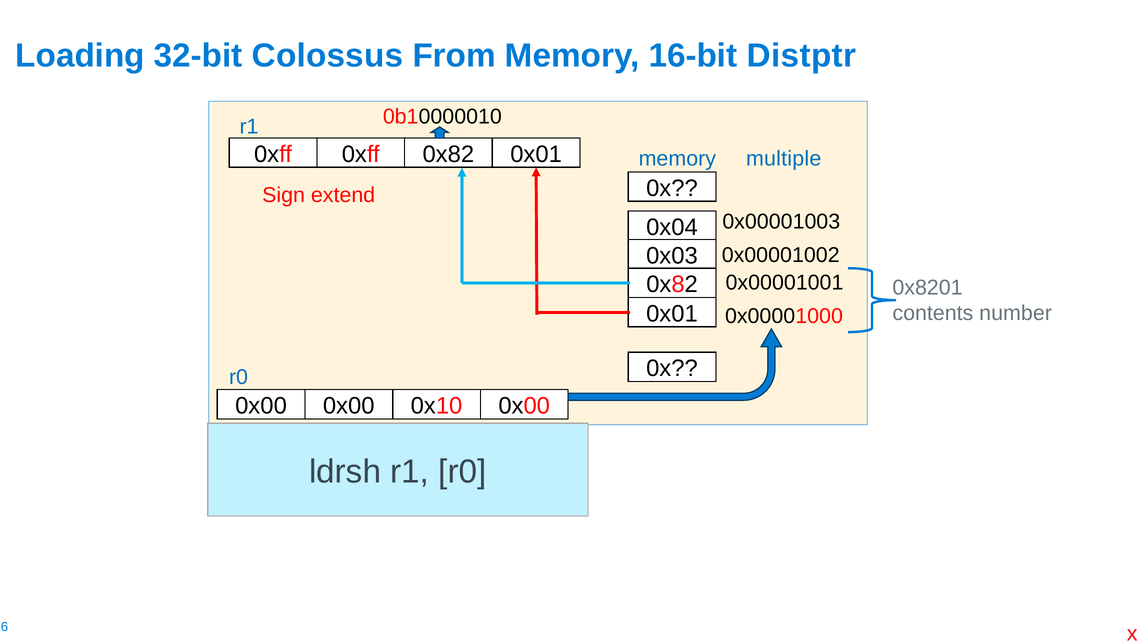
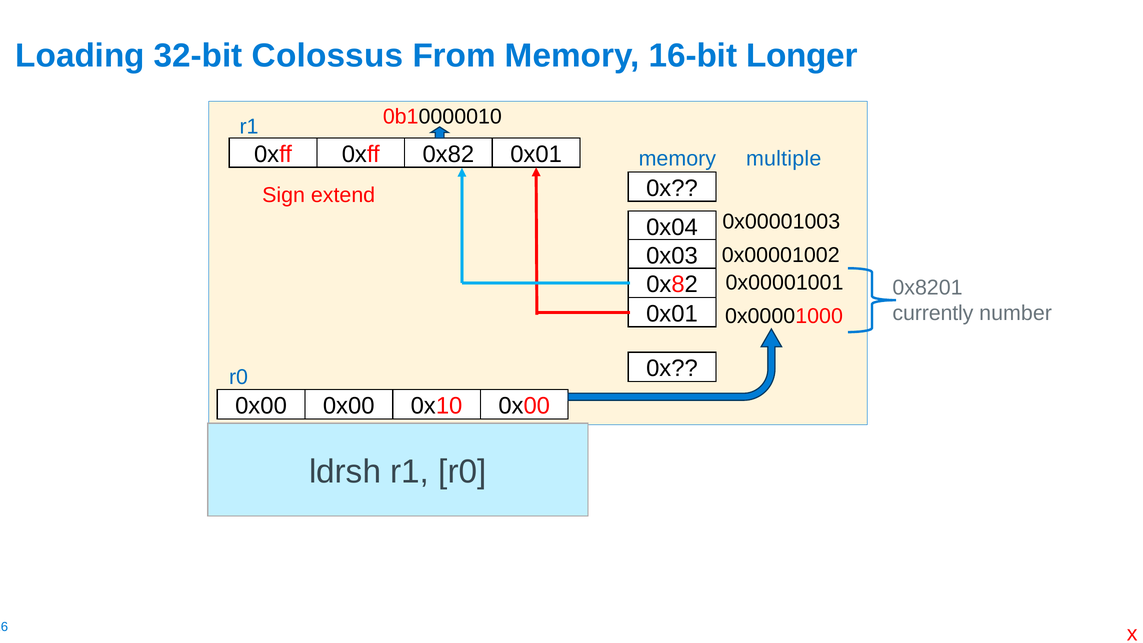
Distptr: Distptr -> Longer
contents: contents -> currently
